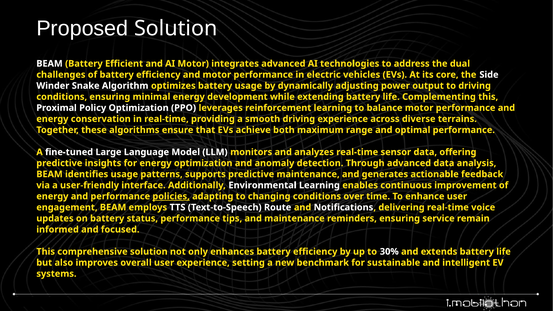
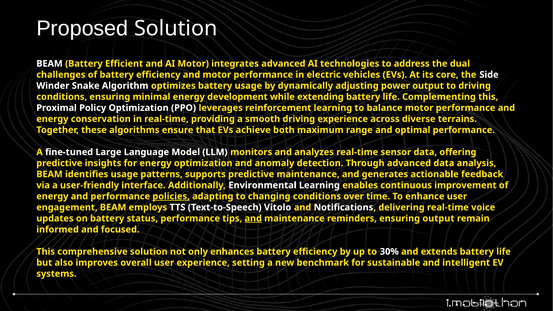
Route: Route -> Vitolo
and at (253, 218) underline: none -> present
ensuring service: service -> output
